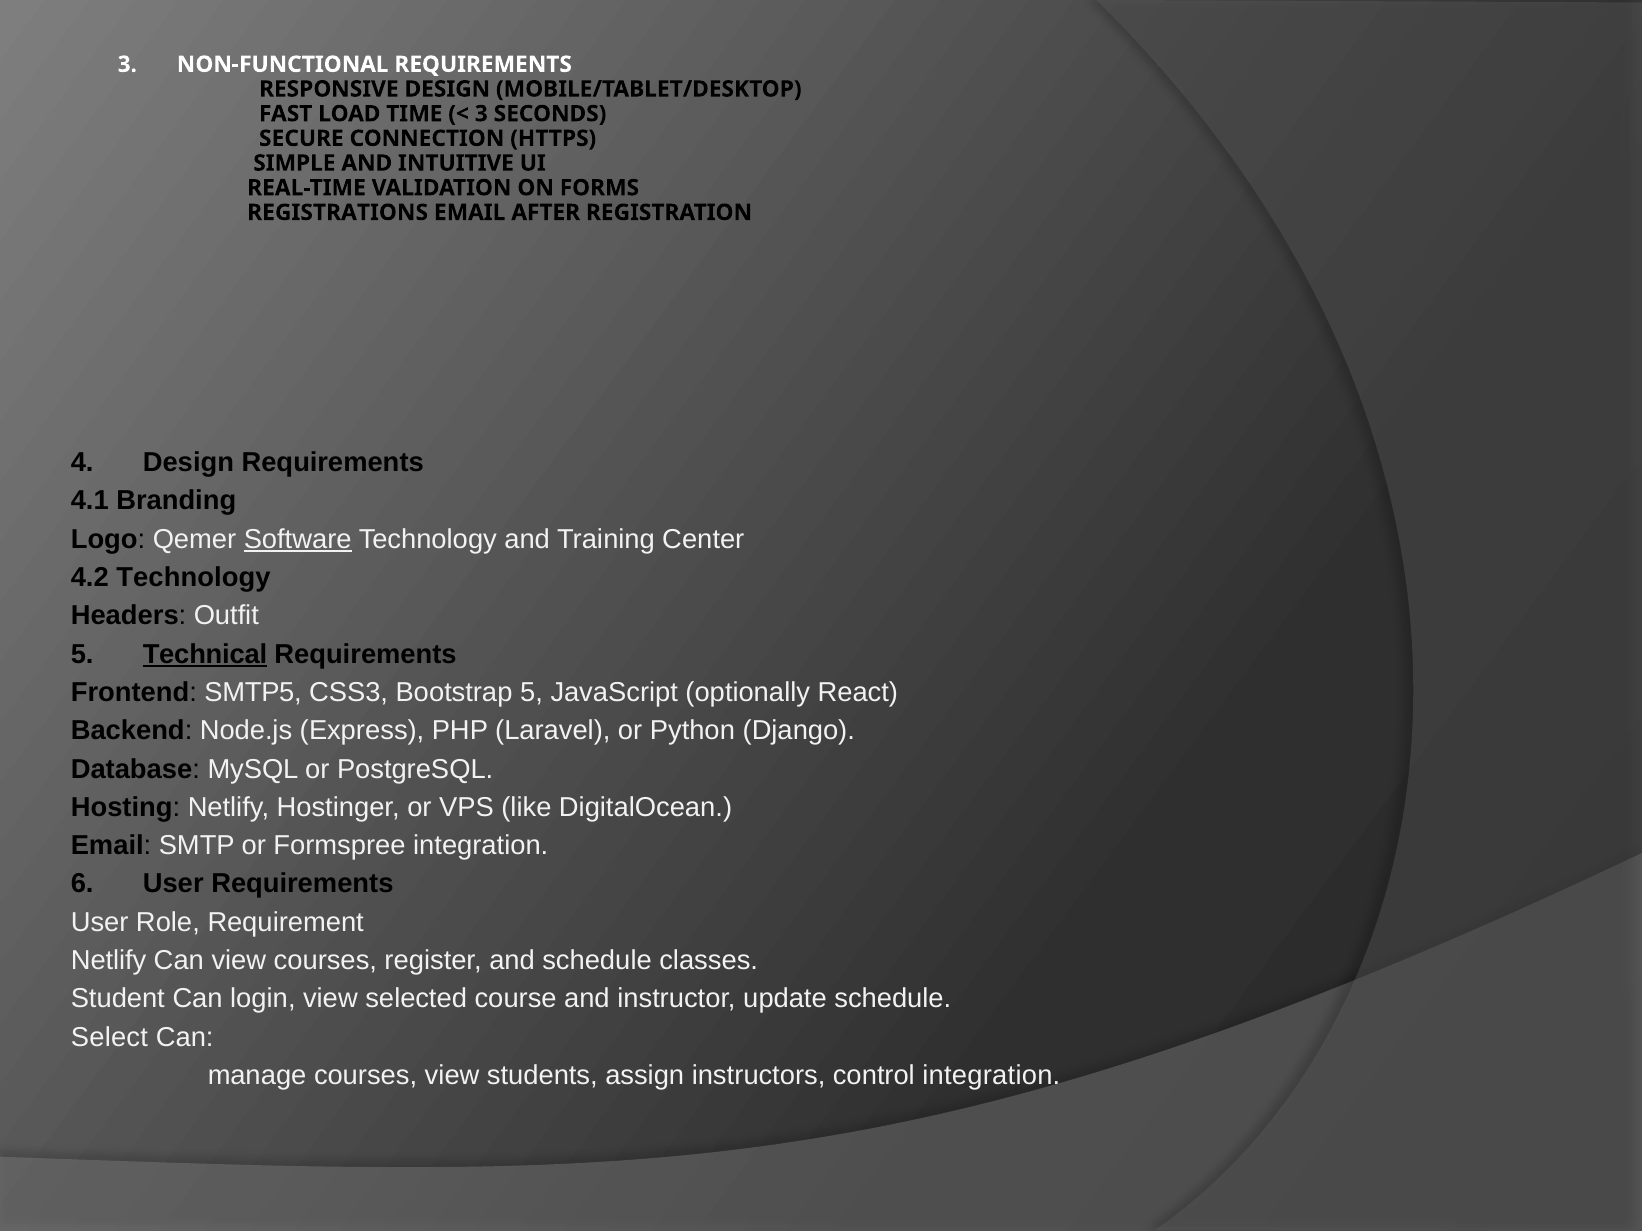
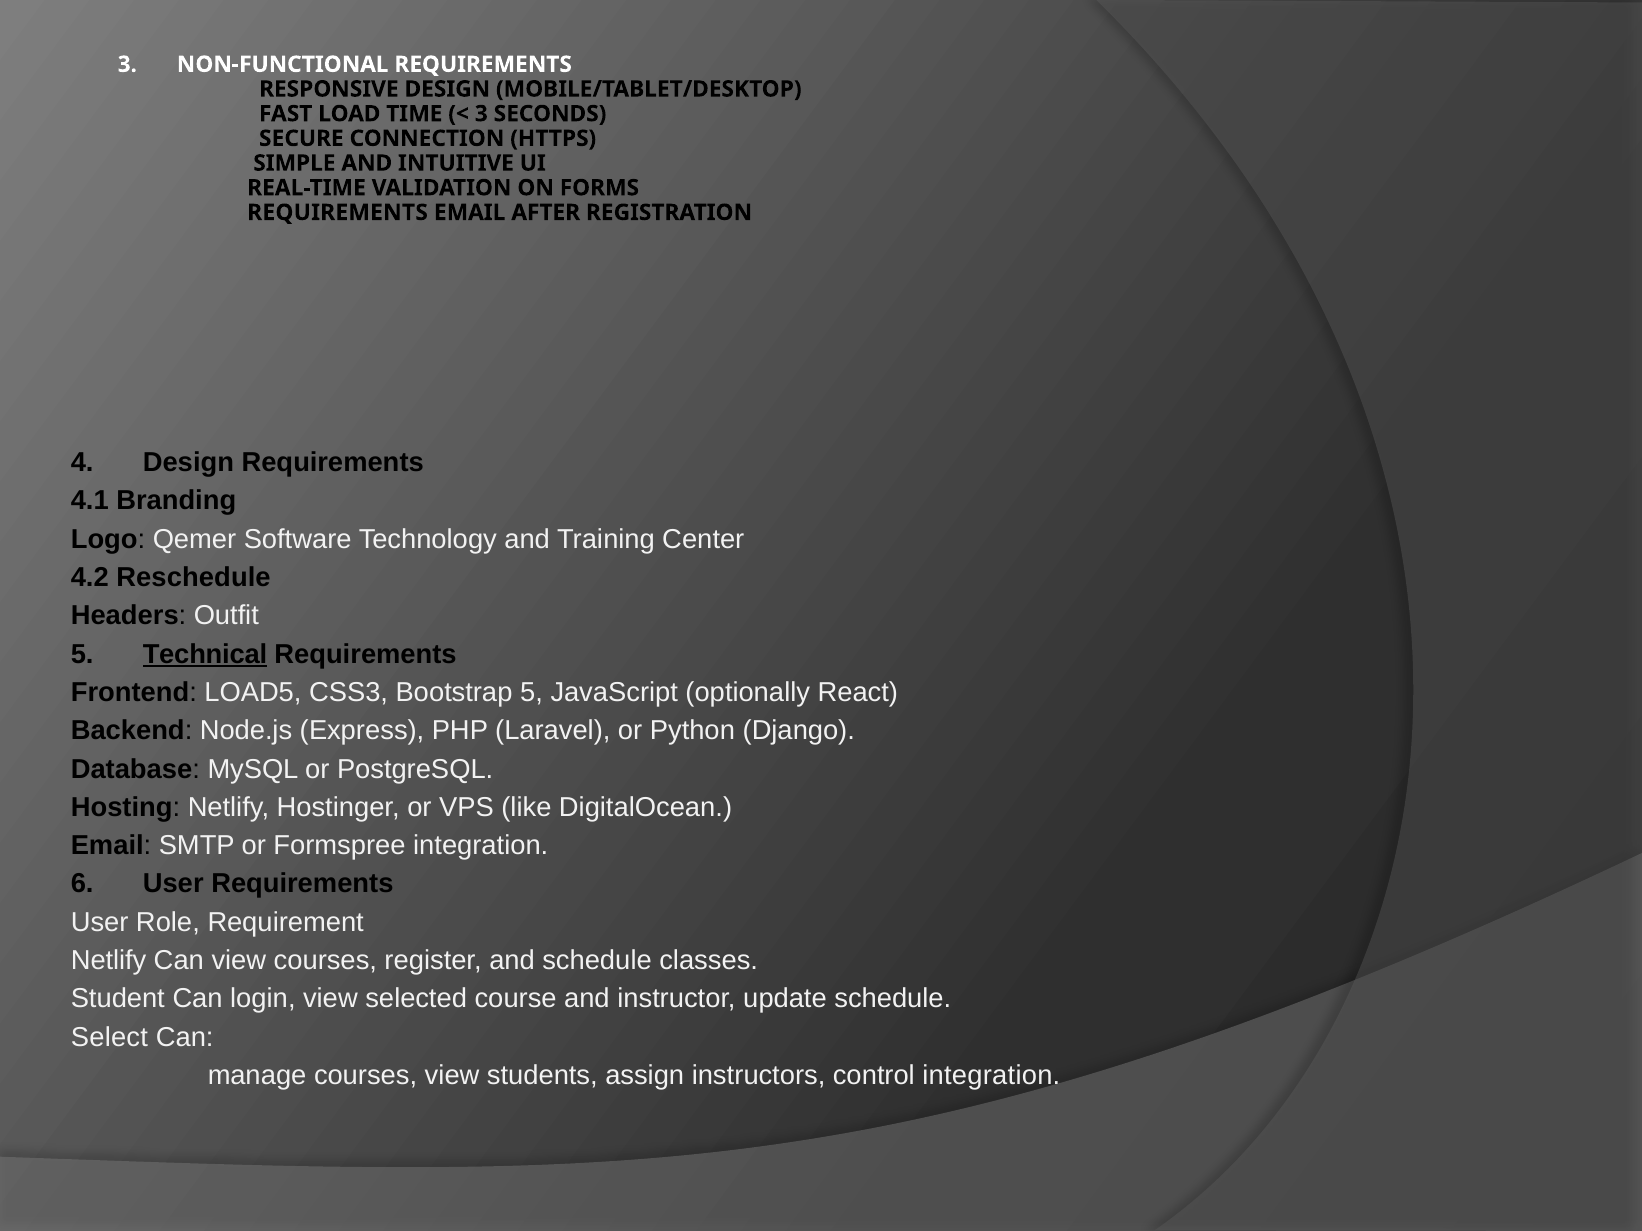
REGISTRATIONS at (338, 213): REGISTRATIONS -> REQUIREMENTS
Software underline: present -> none
4.2 Technology: Technology -> Reschedule
SMTP5: SMTP5 -> LOAD5
